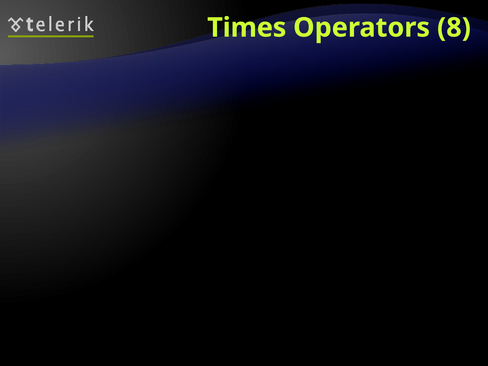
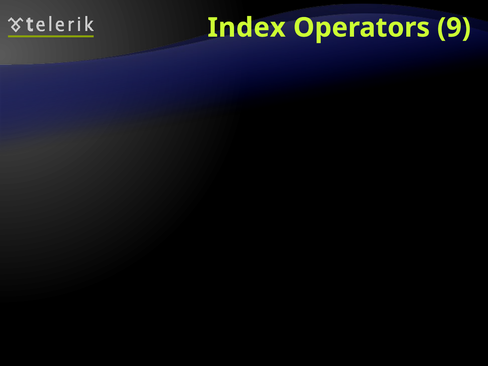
Times: Times -> Index
8: 8 -> 9
